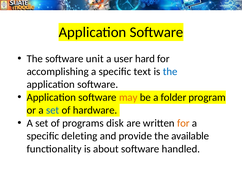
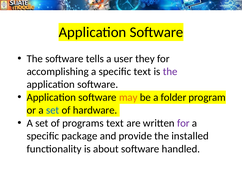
unit: unit -> tells
hard: hard -> they
the at (170, 72) colour: blue -> purple
programs disk: disk -> text
for at (183, 123) colour: orange -> purple
deleting: deleting -> package
available: available -> installed
